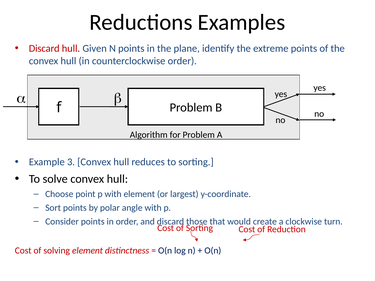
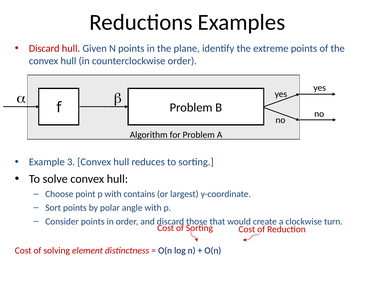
with element: element -> contains
